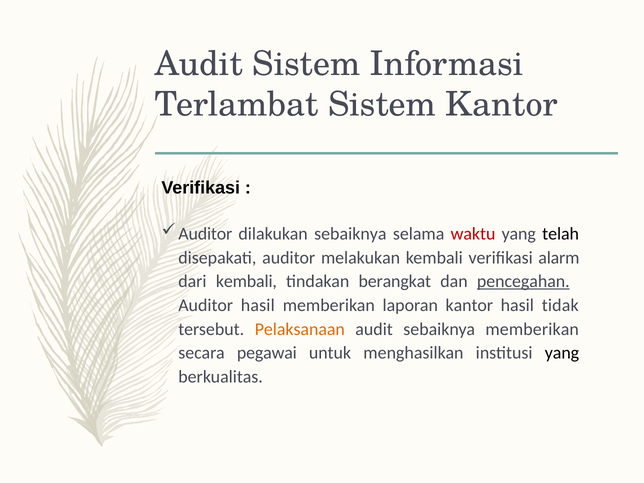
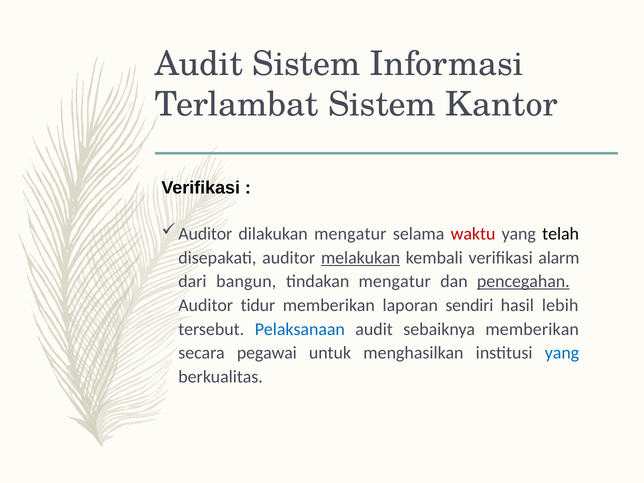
dilakukan sebaiknya: sebaiknya -> mengatur
melakukan underline: none -> present
dari kembali: kembali -> bangun
tindakan berangkat: berangkat -> mengatur
Auditor hasil: hasil -> tidur
laporan kantor: kantor -> sendiri
tidak: tidak -> lebih
Pelaksanaan colour: orange -> blue
yang at (562, 353) colour: black -> blue
